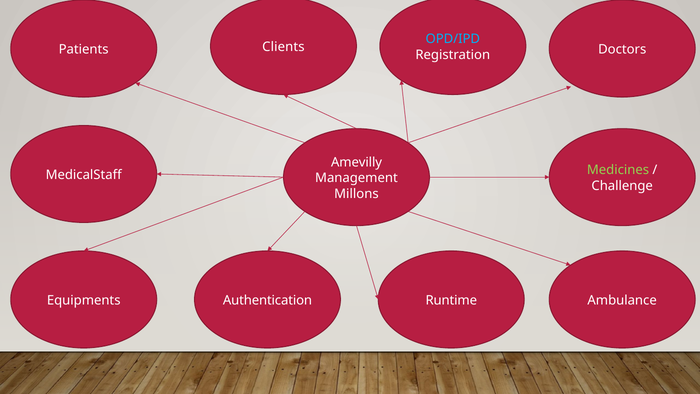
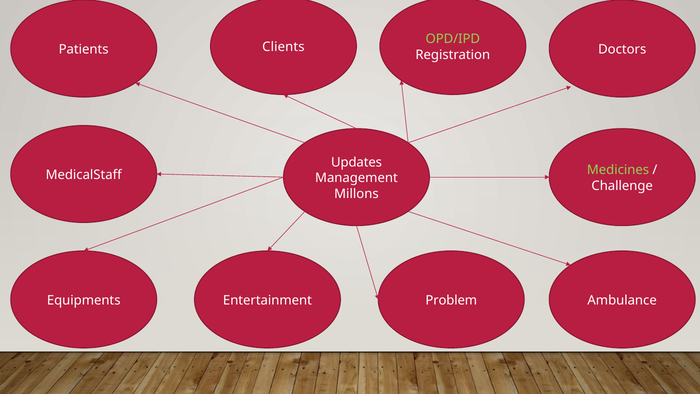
OPD/IPD colour: light blue -> light green
Amevilly: Amevilly -> Updates
Authentication: Authentication -> Entertainment
Runtime: Runtime -> Problem
